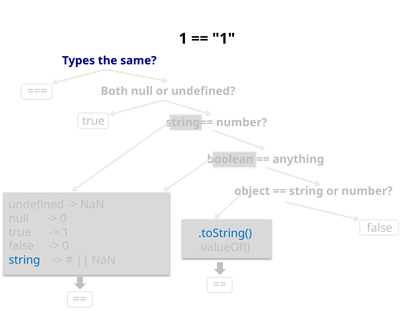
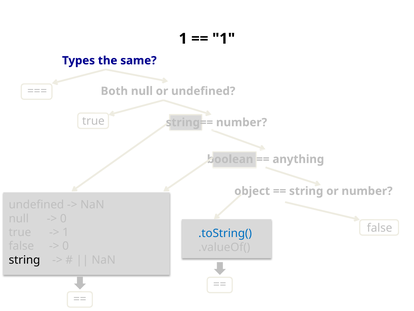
string at (24, 260) colour: blue -> black
